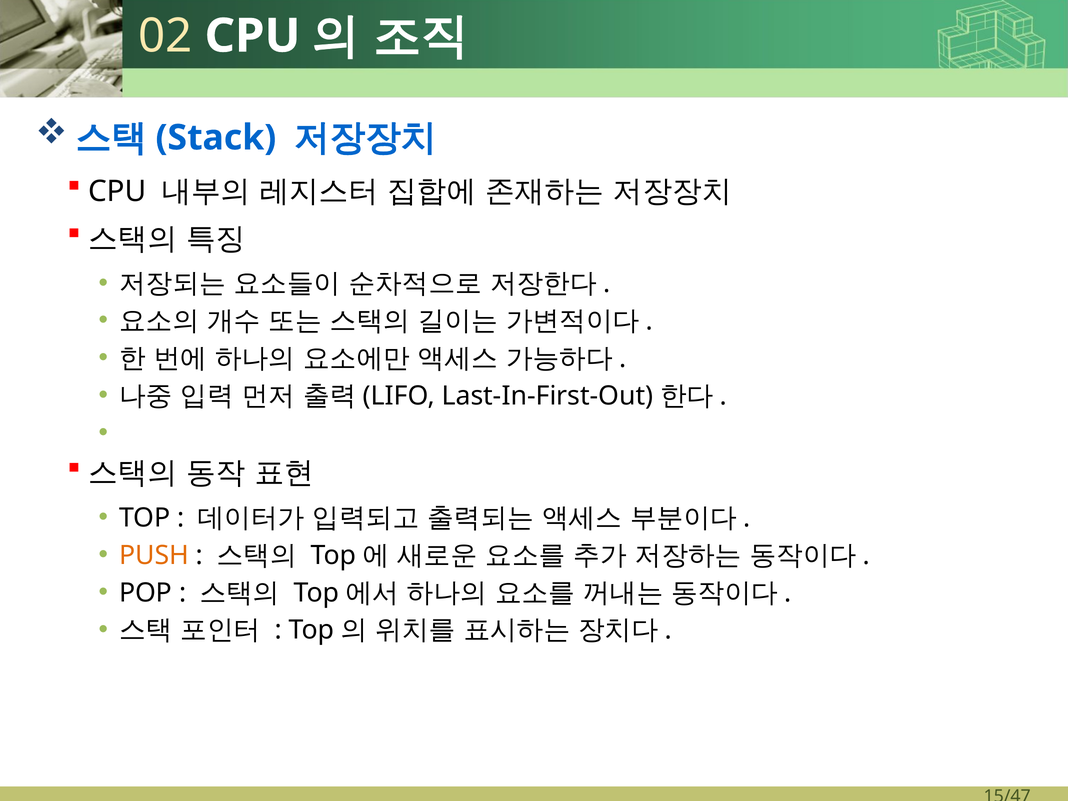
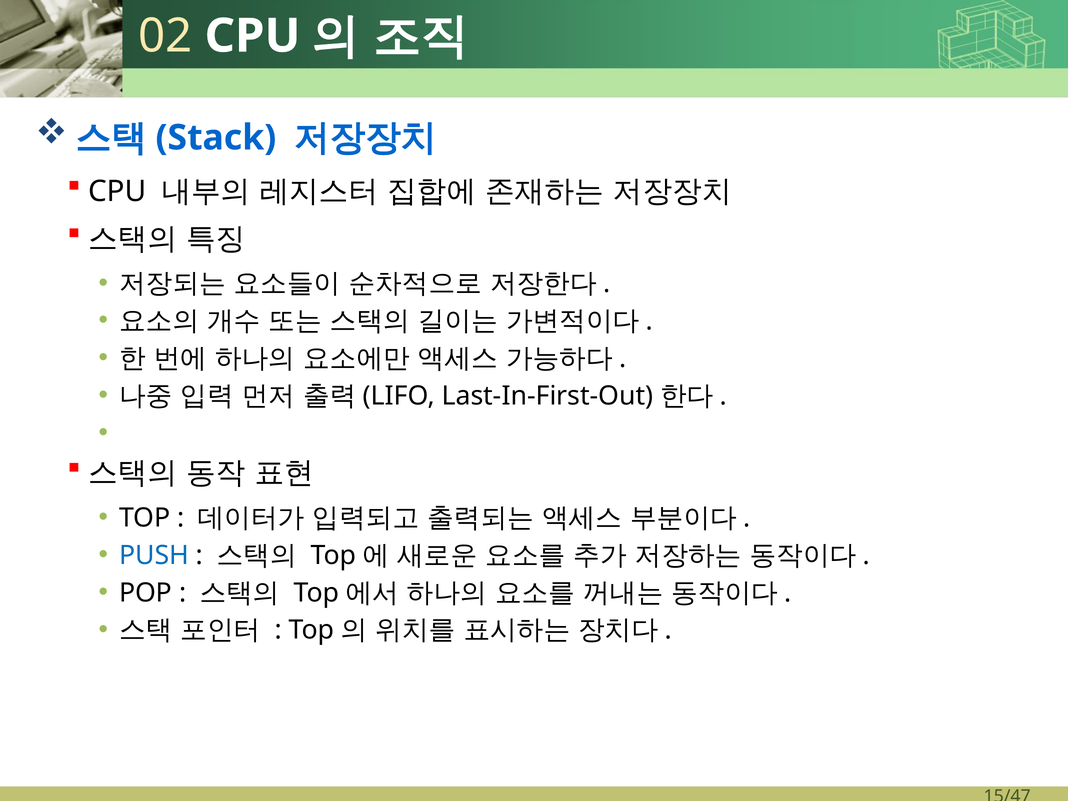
PUSH colour: orange -> blue
